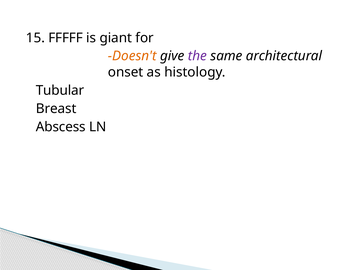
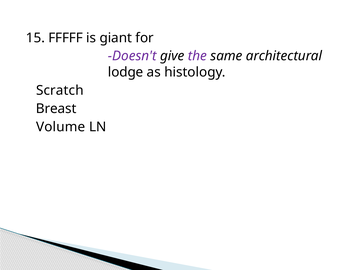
Doesn't colour: orange -> purple
onset: onset -> lodge
Tubular: Tubular -> Scratch
Abscess: Abscess -> Volume
